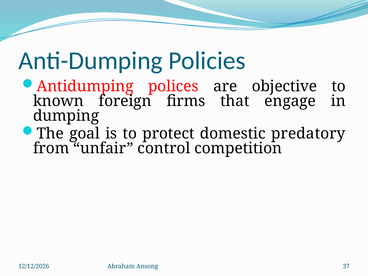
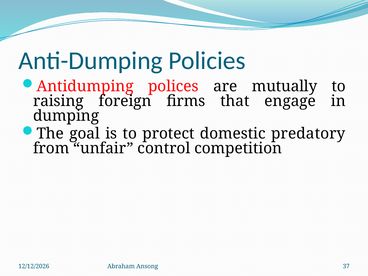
objective: objective -> mutually
known: known -> raising
